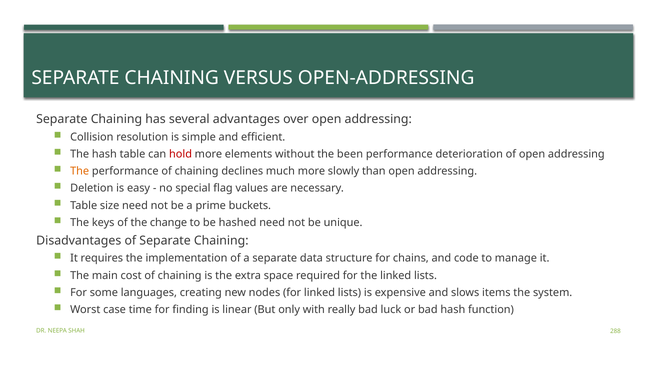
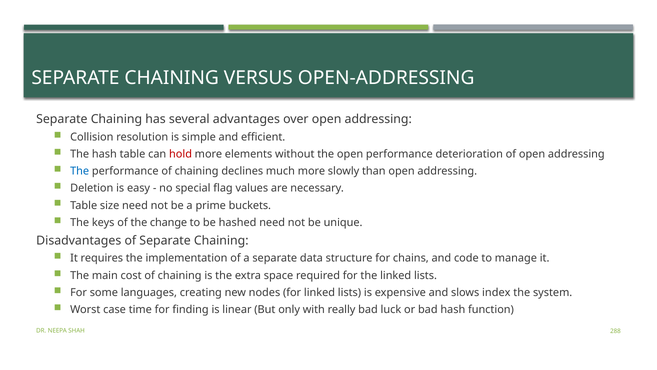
the been: been -> open
The at (80, 171) colour: orange -> blue
items: items -> index
